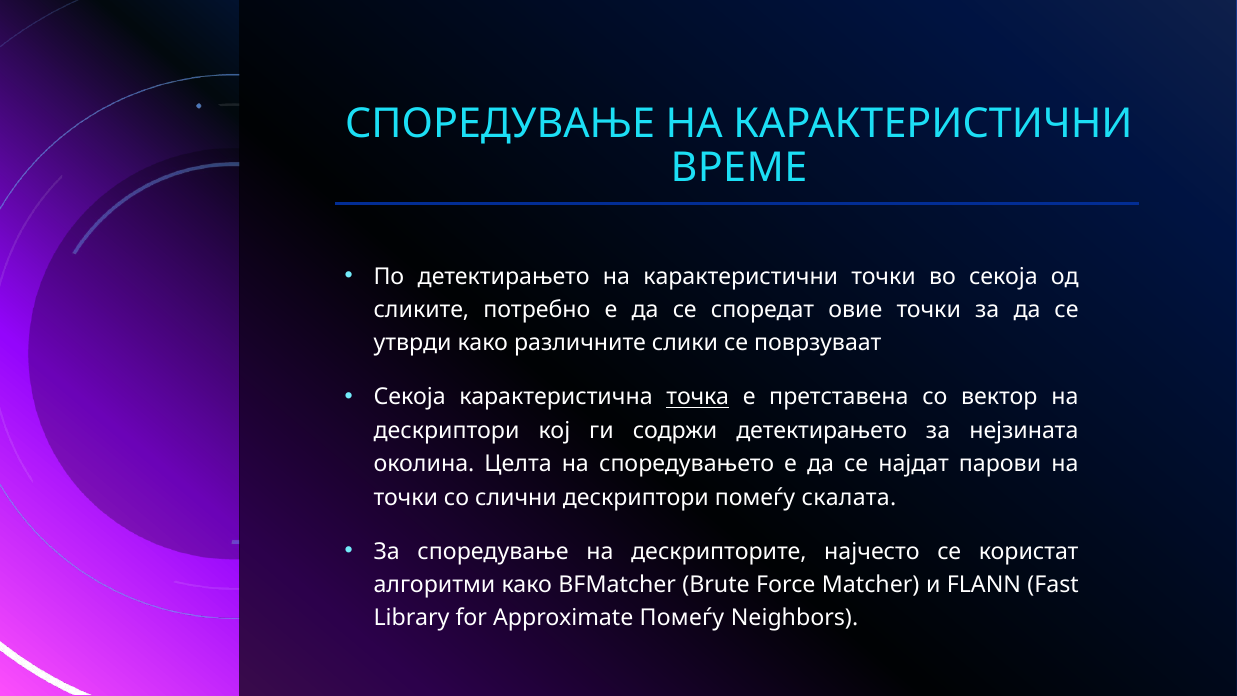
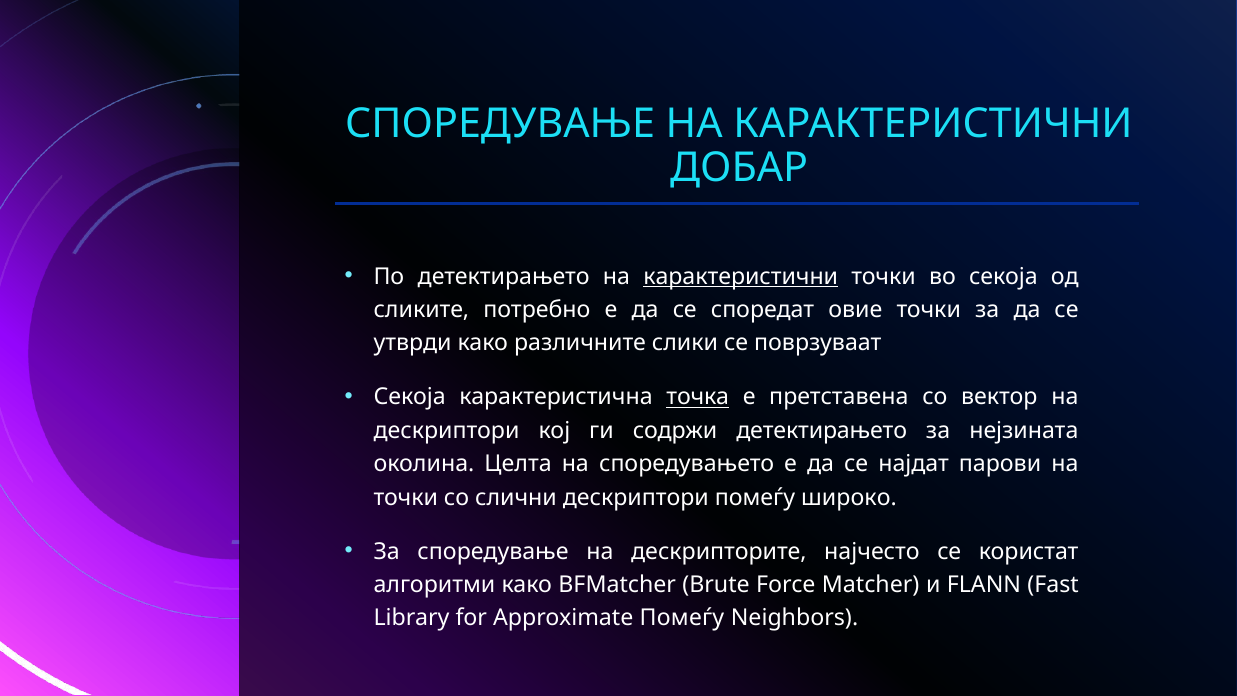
ВРЕМЕ: ВРЕМЕ -> ДОБАР
карактеристични at (741, 276) underline: none -> present
скалата: скалата -> широко
